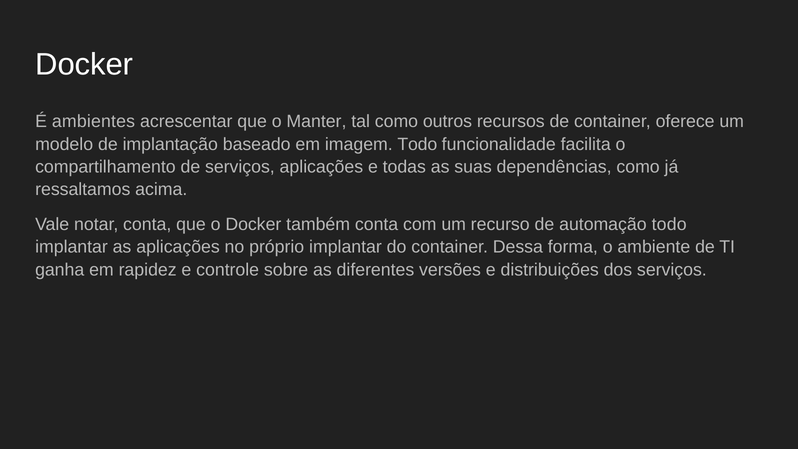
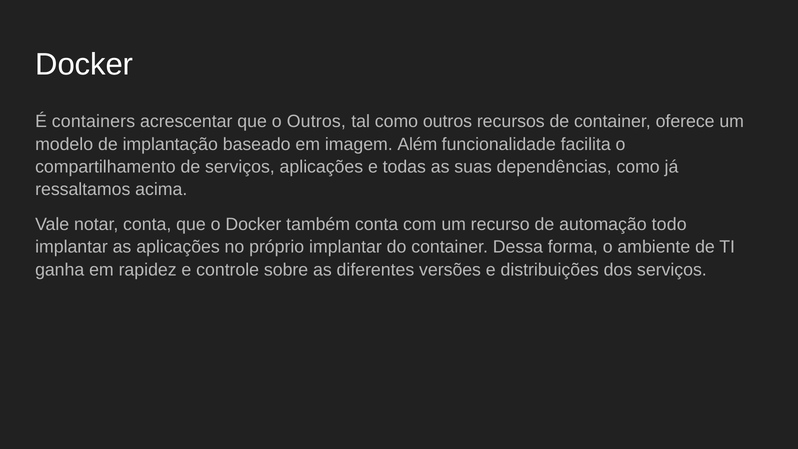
ambientes: ambientes -> containers
o Manter: Manter -> Outros
imagem Todo: Todo -> Além
